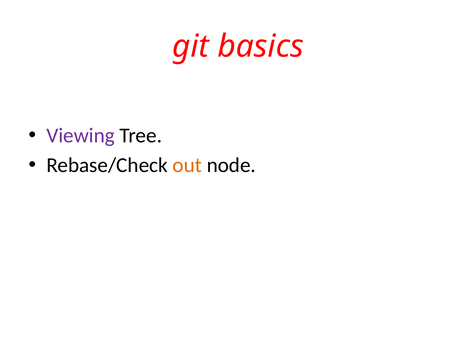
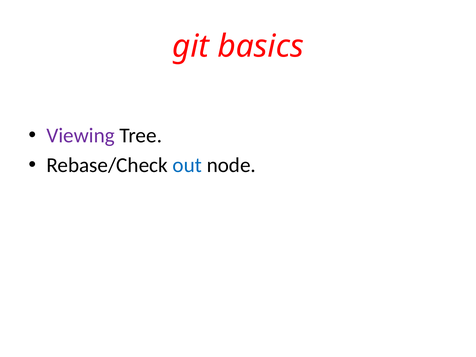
out colour: orange -> blue
